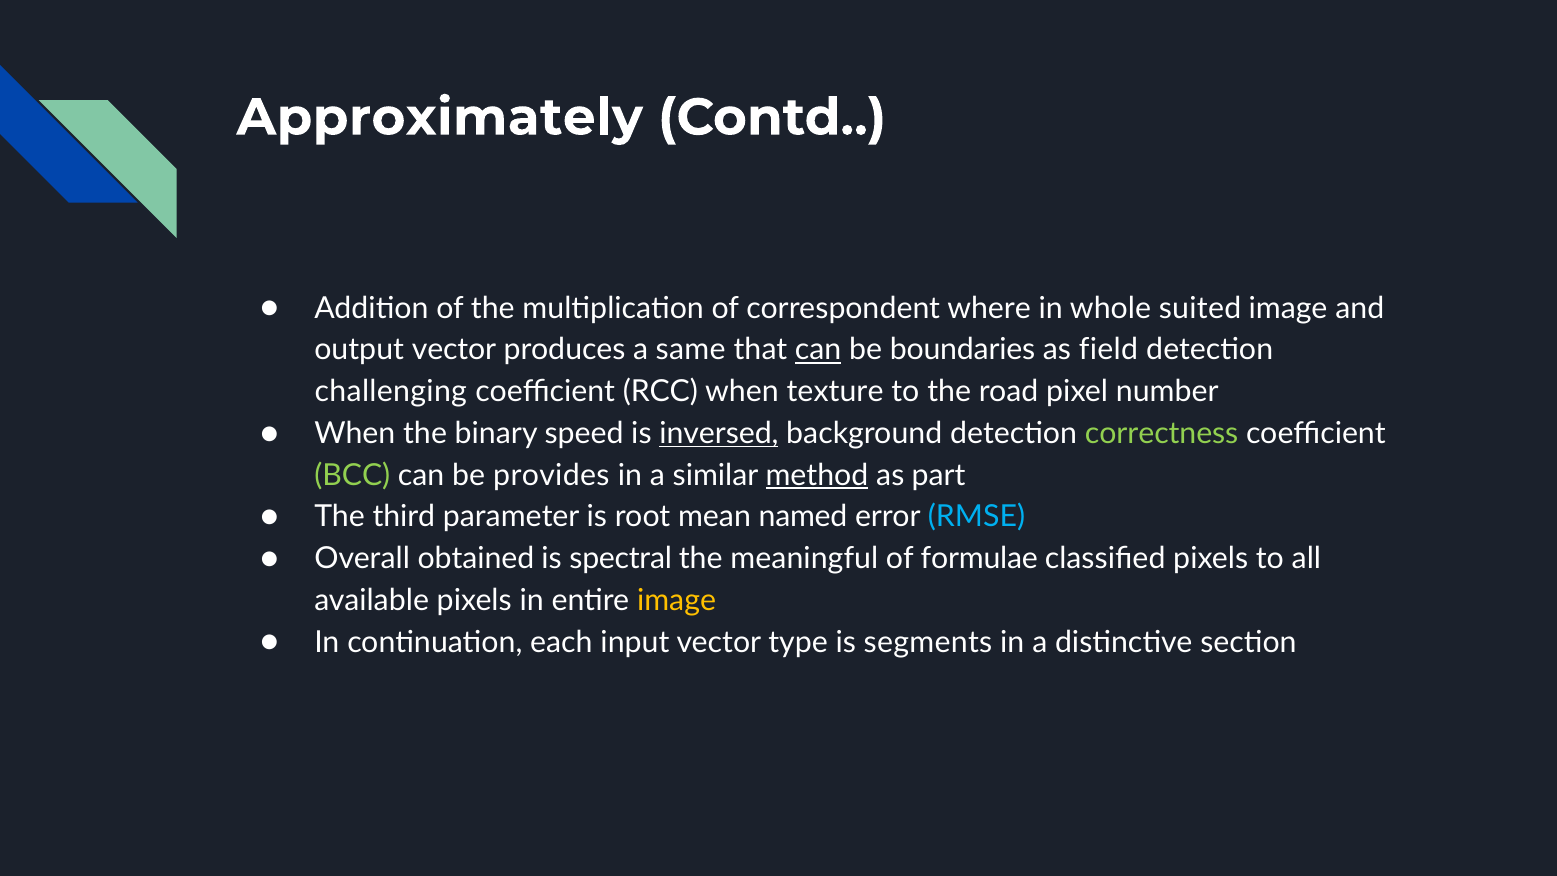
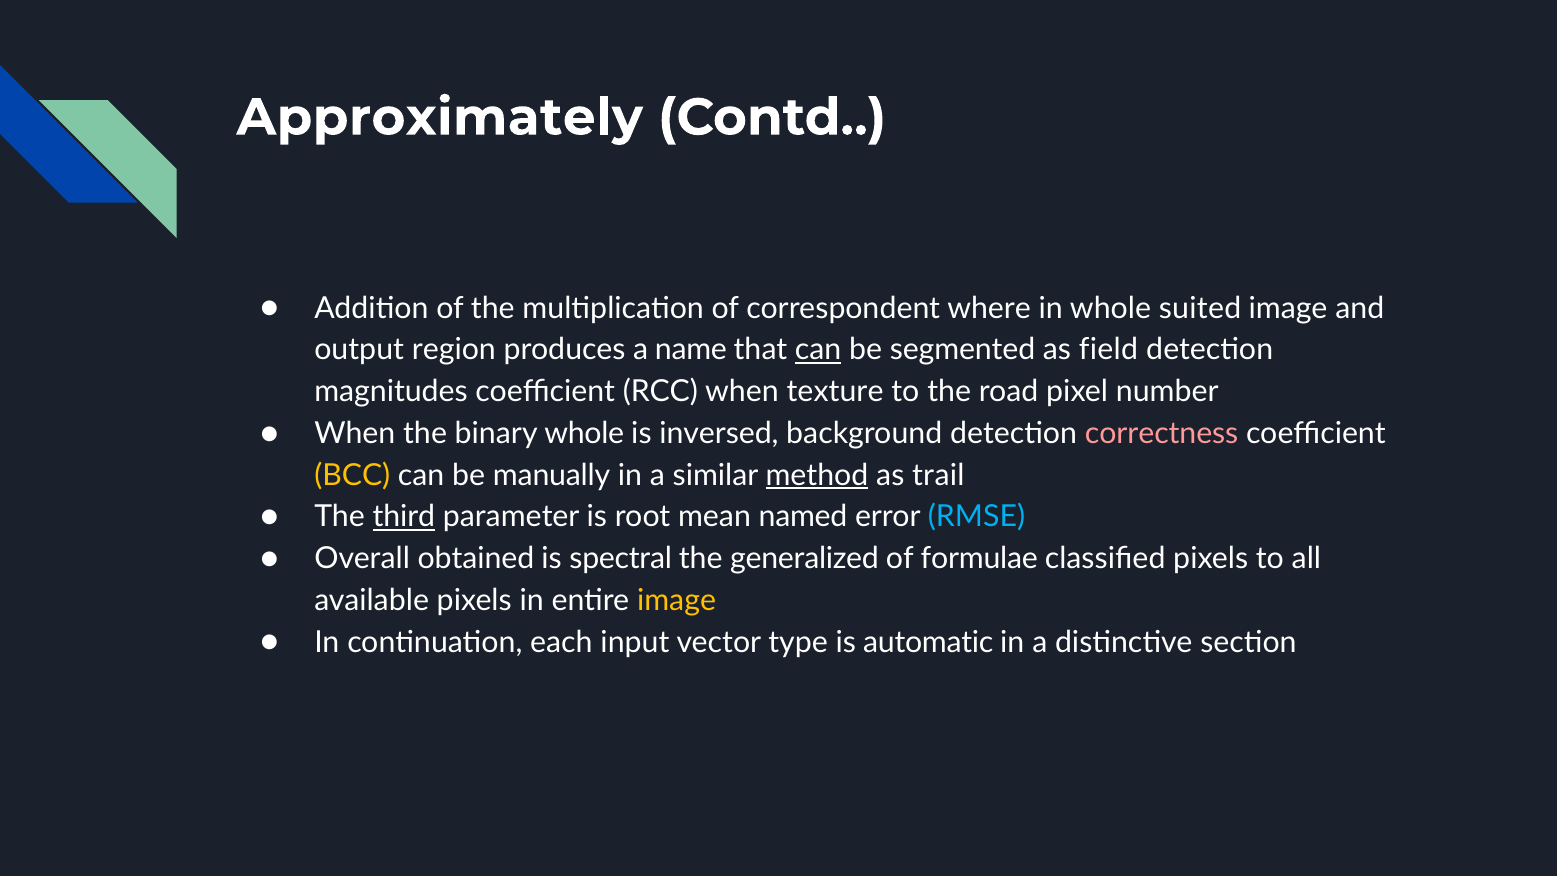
output vector: vector -> region
same: same -> name
boundaries: boundaries -> segmented
challenging: challenging -> magnitudes
binary speed: speed -> whole
inversed underline: present -> none
correctness colour: light green -> pink
BCC colour: light green -> yellow
provides: provides -> manually
part: part -> trail
third underline: none -> present
meaningful: meaningful -> generalized
segments: segments -> automatic
